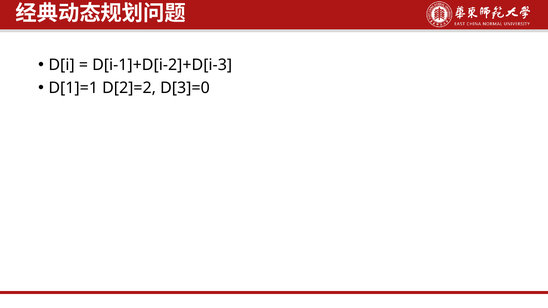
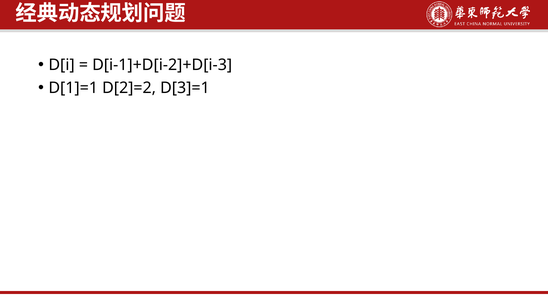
D[3]=0: D[3]=0 -> D[3]=1
